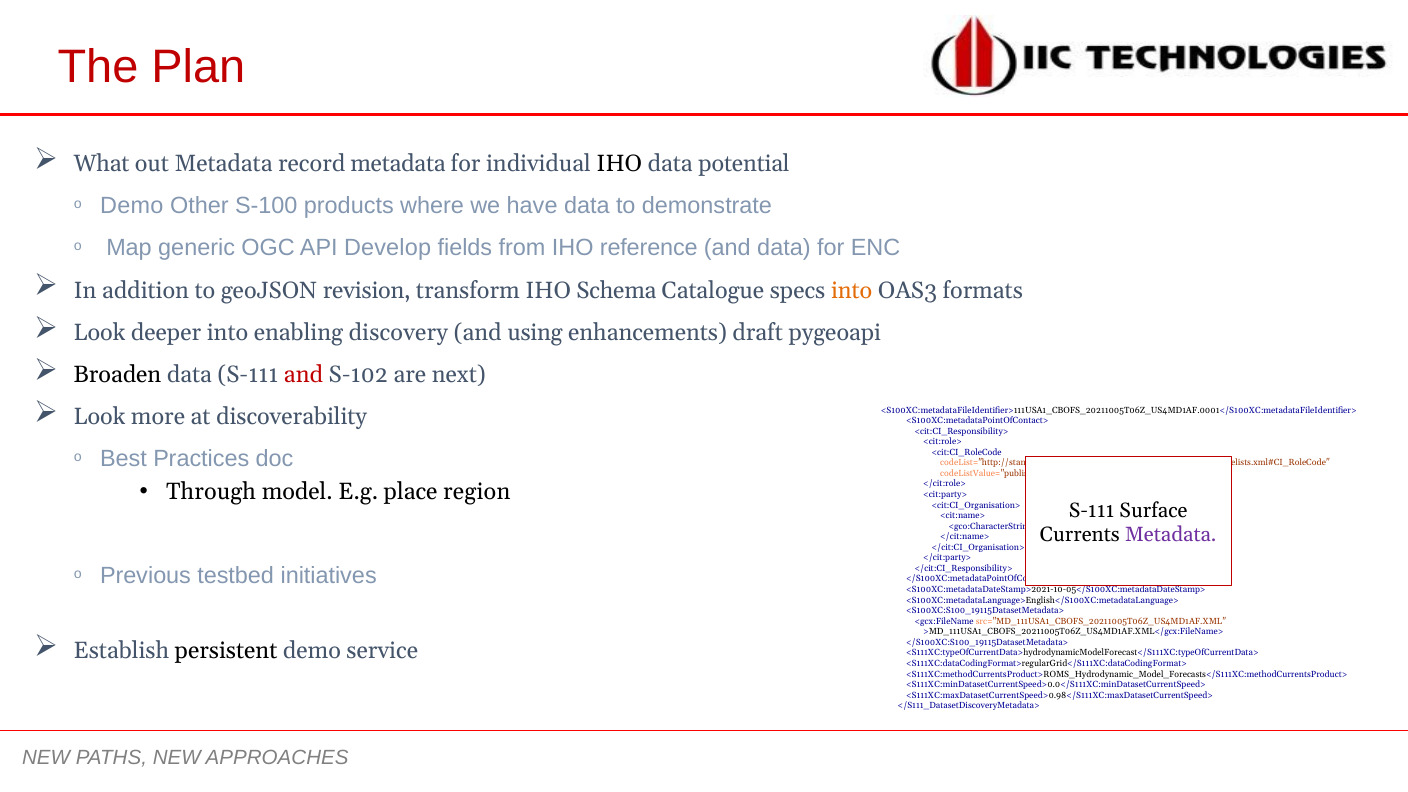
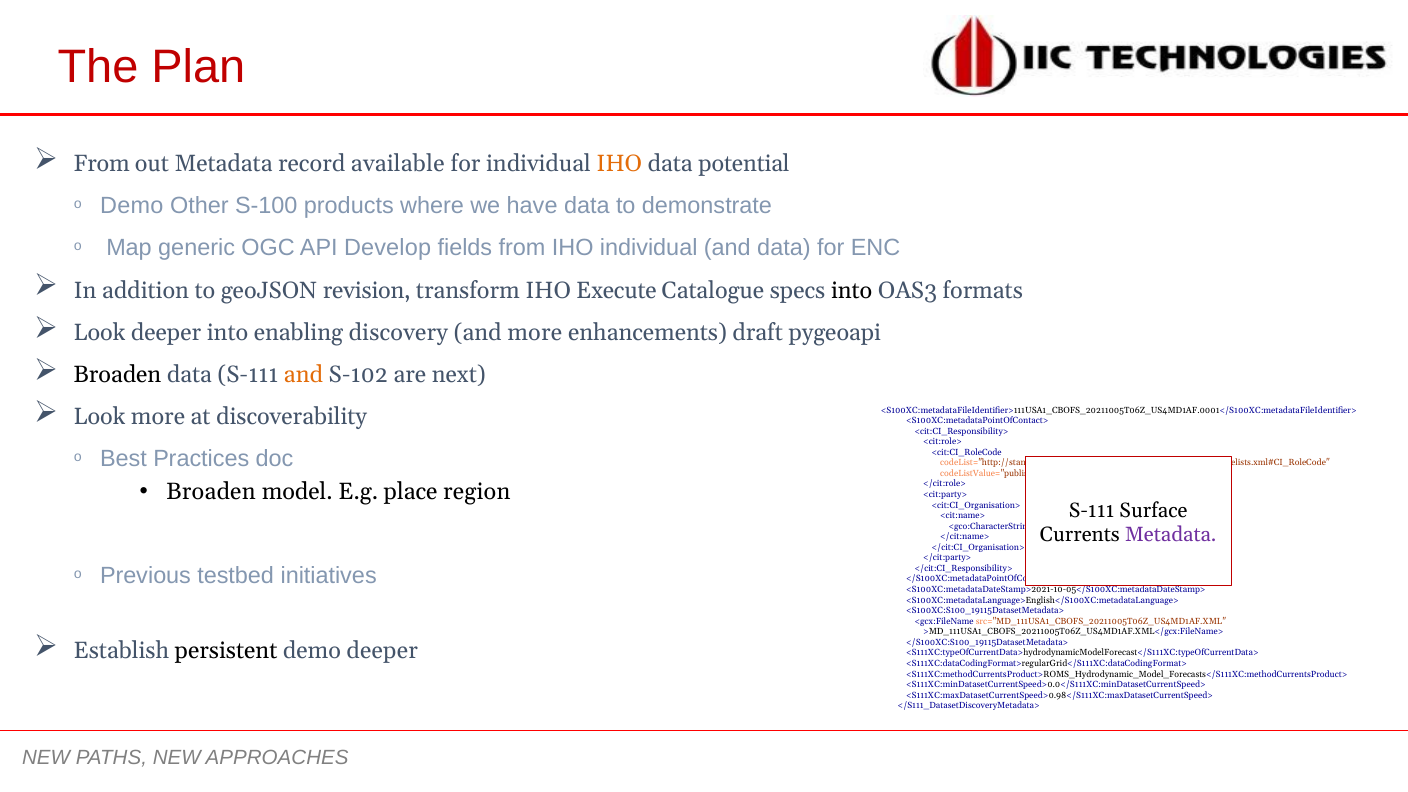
What at (102, 164): What -> From
record metadata: metadata -> available
IHO at (619, 164) colour: black -> orange
IHO reference: reference -> individual
Schema: Schema -> Execute
into at (852, 290) colour: orange -> black
and using: using -> more
and at (304, 375) colour: red -> orange
Through at (211, 492): Through -> Broaden
demo service: service -> deeper
